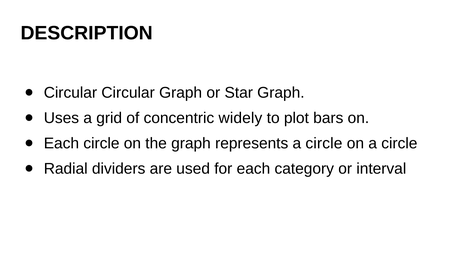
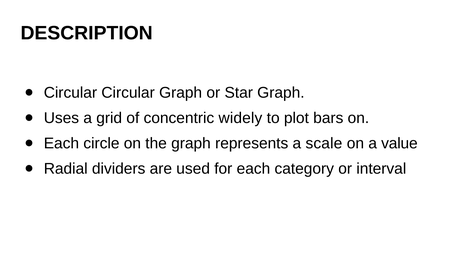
represents a circle: circle -> scale
on a circle: circle -> value
